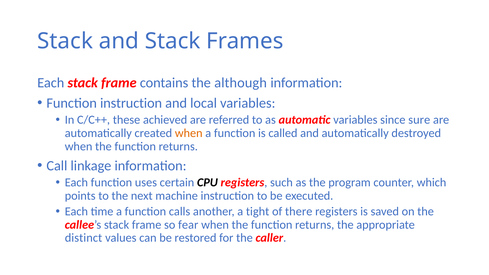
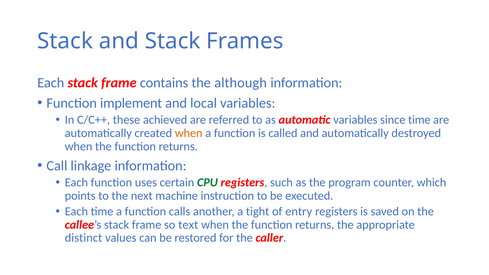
Function instruction: instruction -> implement
since sure: sure -> time
CPU colour: black -> green
there: there -> entry
fear: fear -> text
